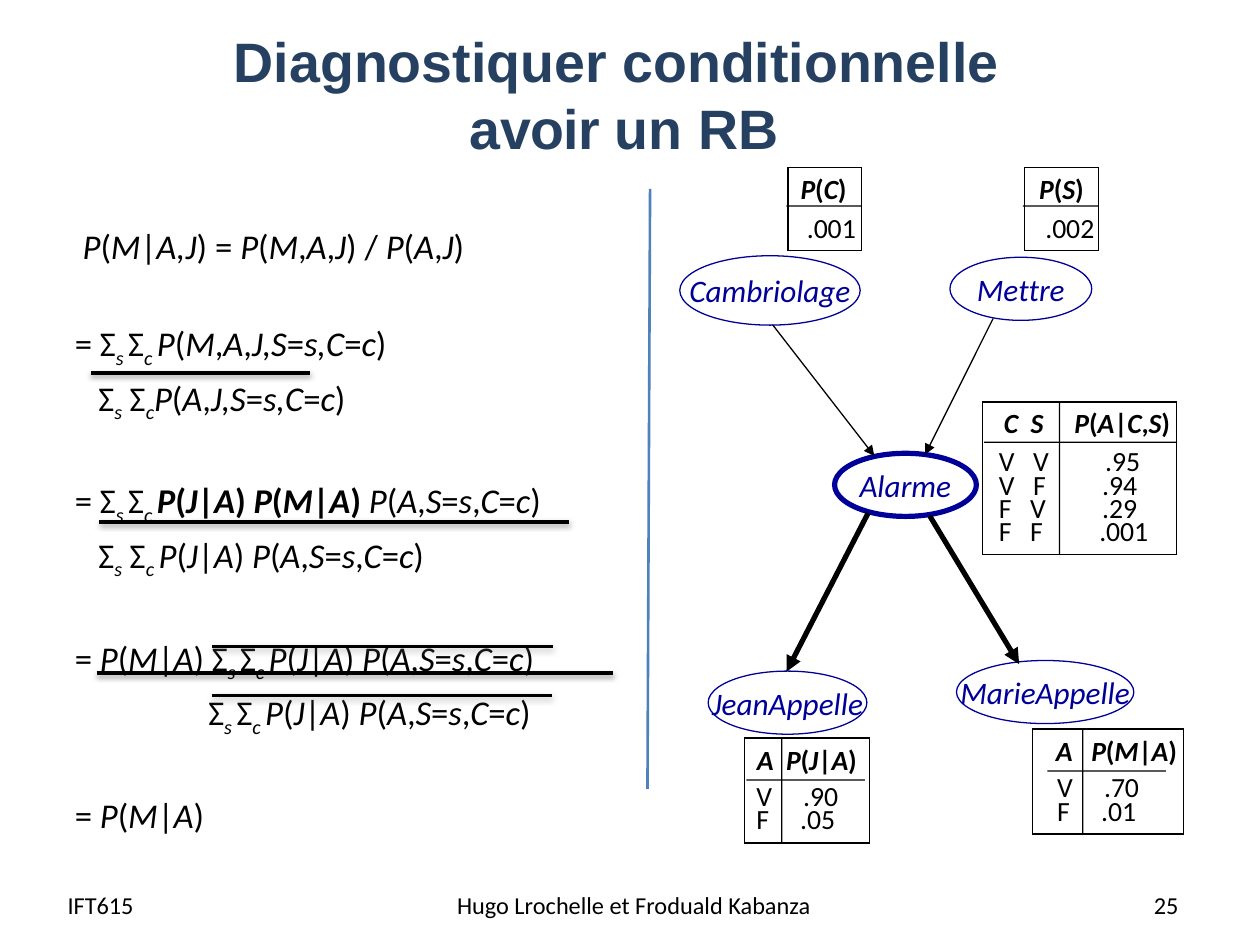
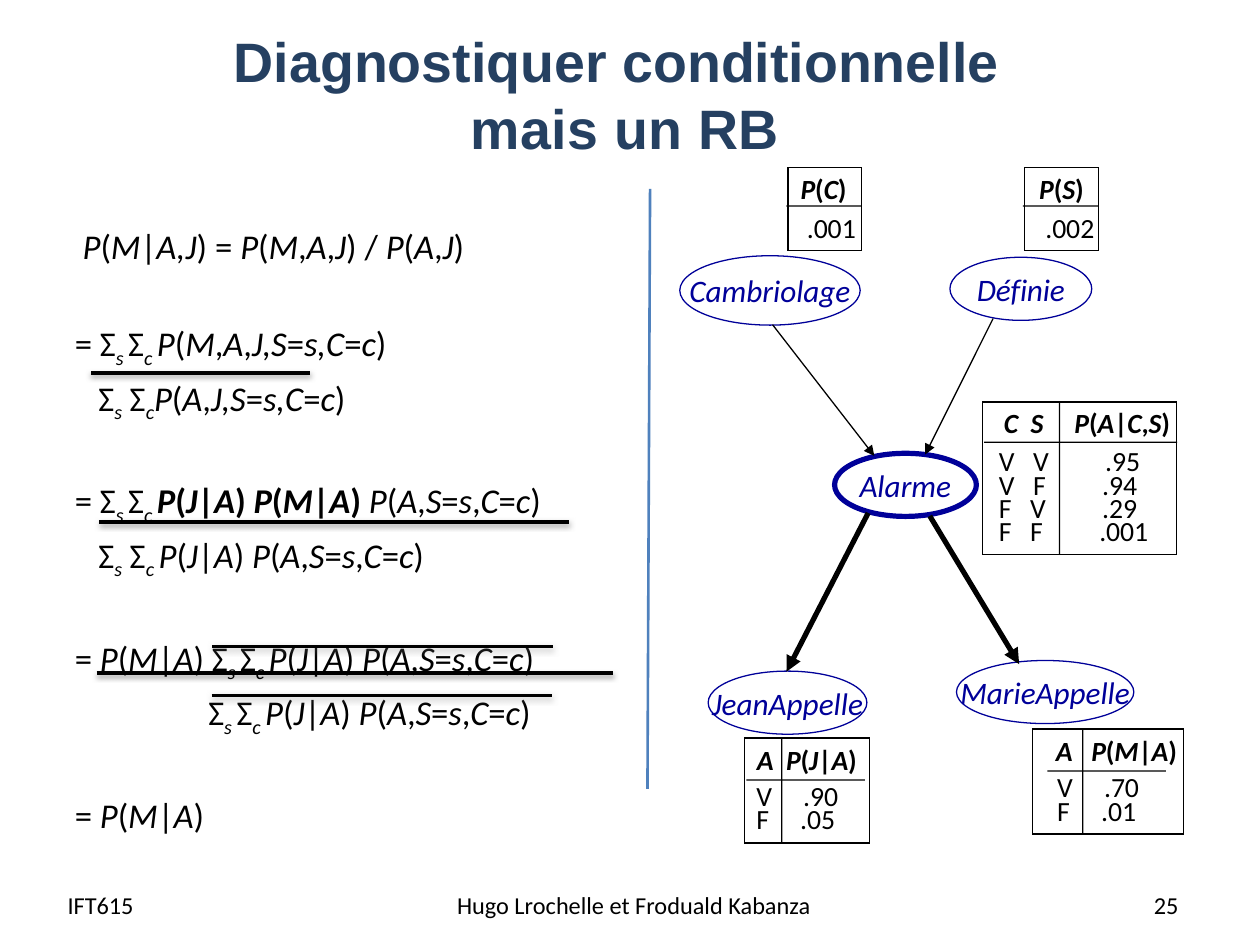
avoir: avoir -> mais
Mettre: Mettre -> Définie
